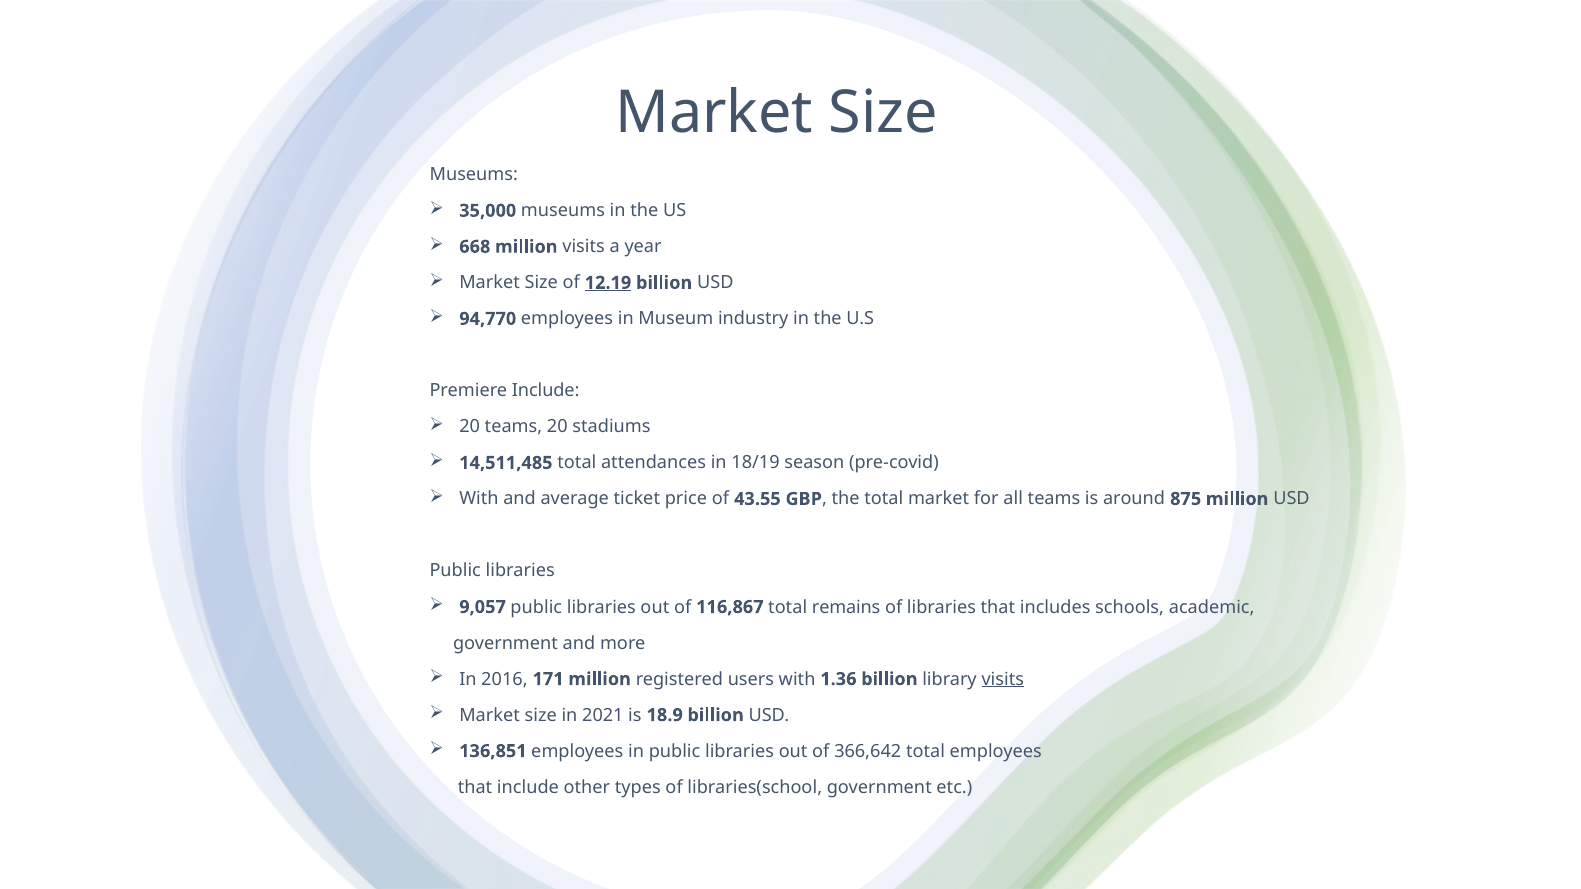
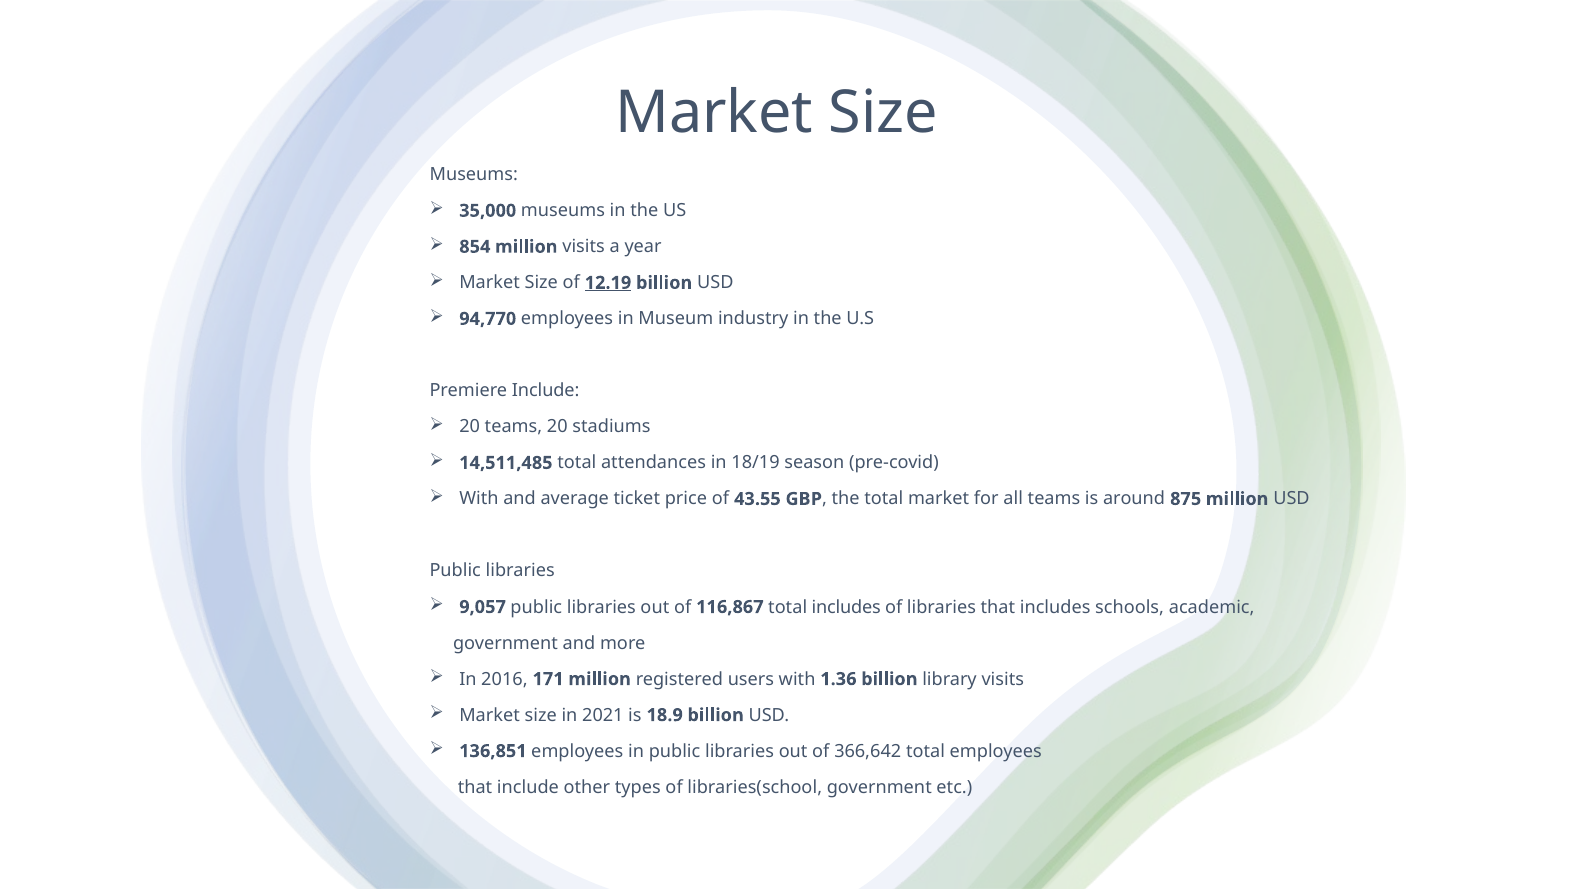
668: 668 -> 854
total remains: remains -> includes
visits at (1003, 679) underline: present -> none
